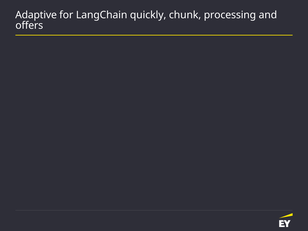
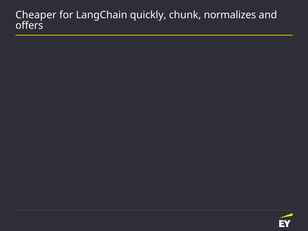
Adaptive: Adaptive -> Cheaper
processing: processing -> normalizes
